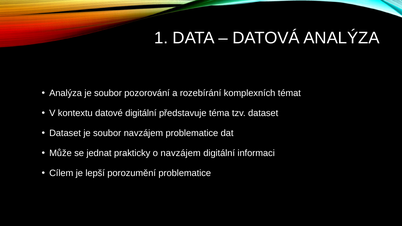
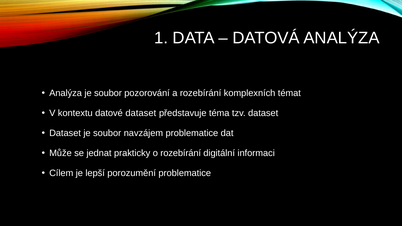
datové digitální: digitální -> dataset
o navzájem: navzájem -> rozebírání
